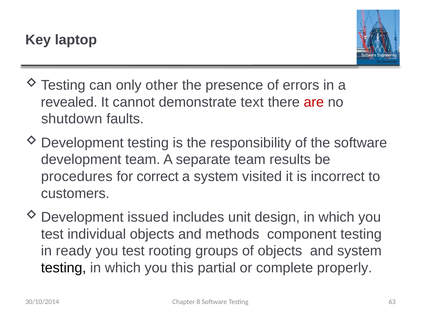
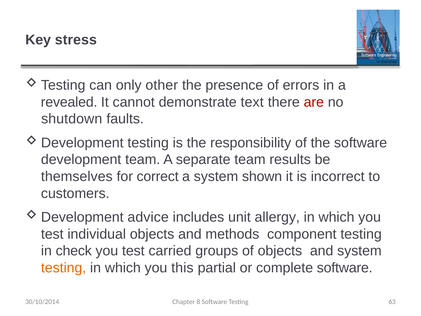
laptop: laptop -> stress
procedures: procedures -> themselves
visited: visited -> shown
issued: issued -> advice
design: design -> allergy
ready: ready -> check
rooting: rooting -> carried
testing at (64, 268) colour: black -> orange
complete properly: properly -> software
